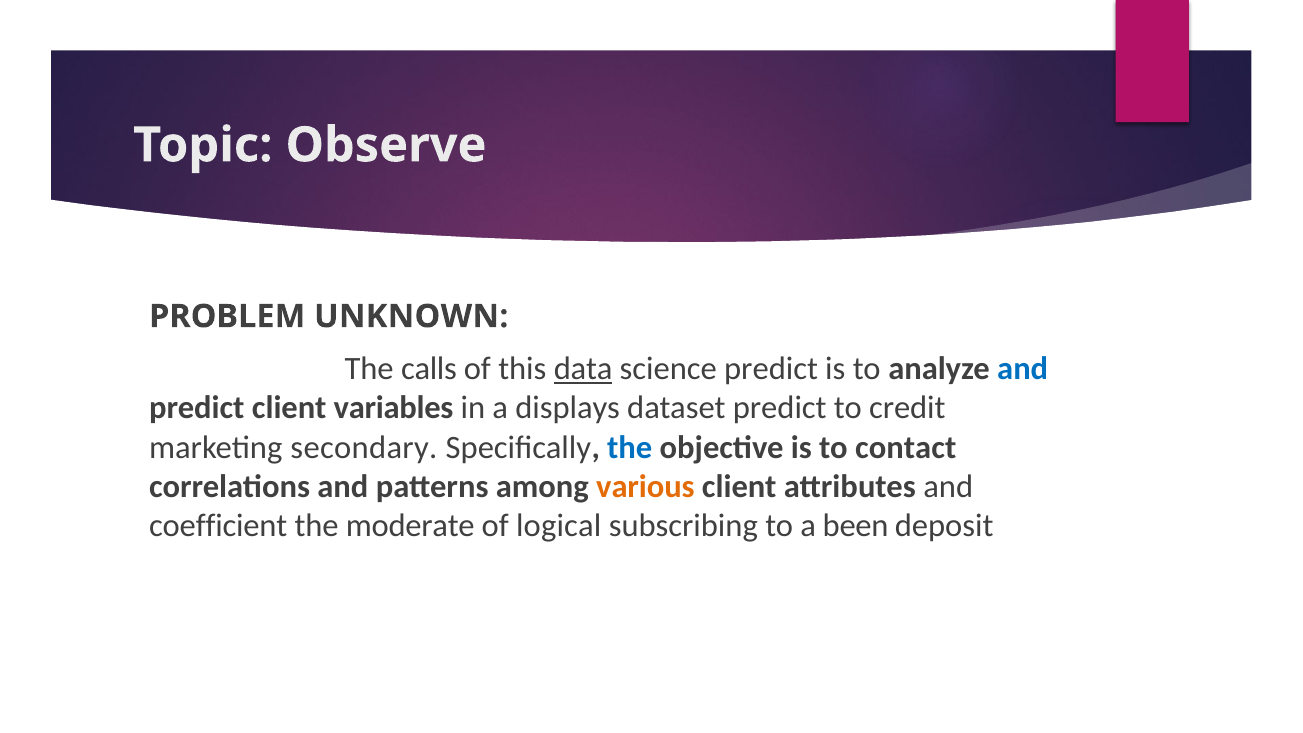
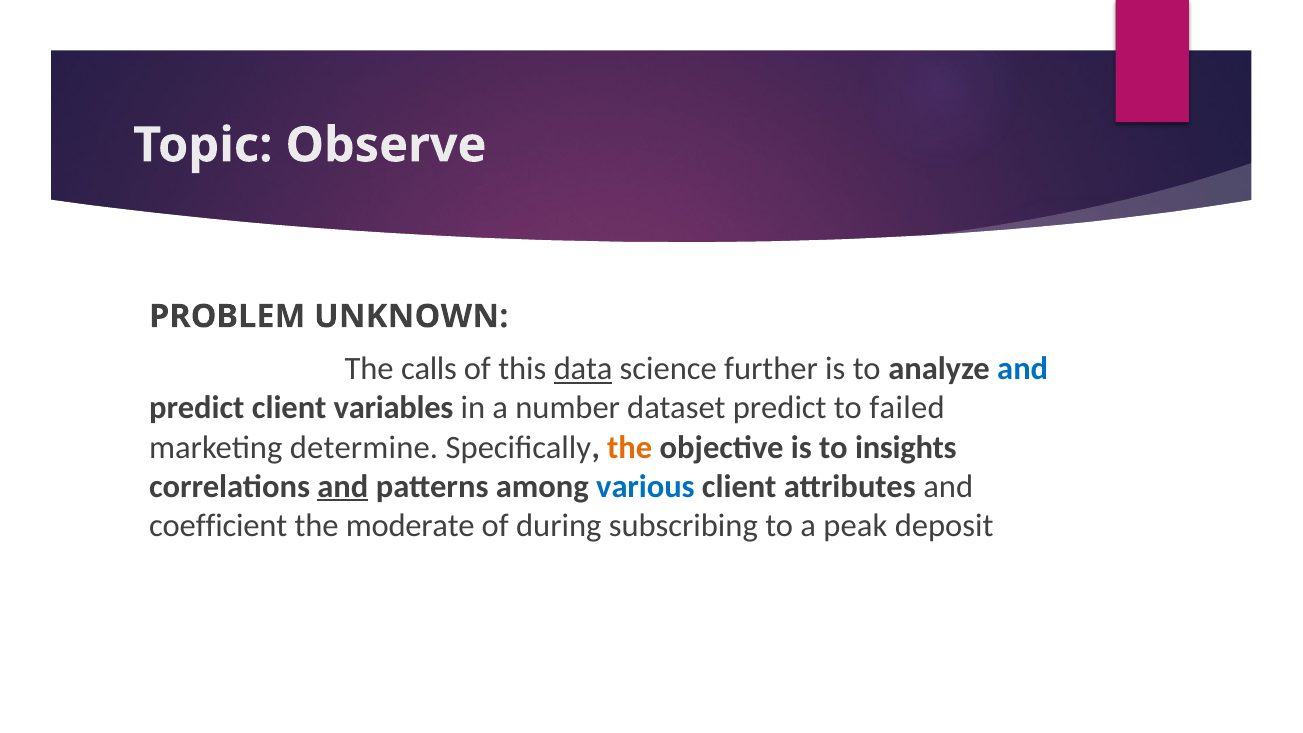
science predict: predict -> further
displays: displays -> number
credit: credit -> failed
secondary: secondary -> determine
the at (630, 447) colour: blue -> orange
contact: contact -> insights
and at (343, 486) underline: none -> present
various colour: orange -> blue
logical: logical -> during
been: been -> peak
